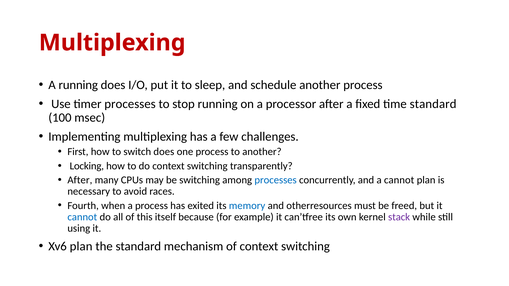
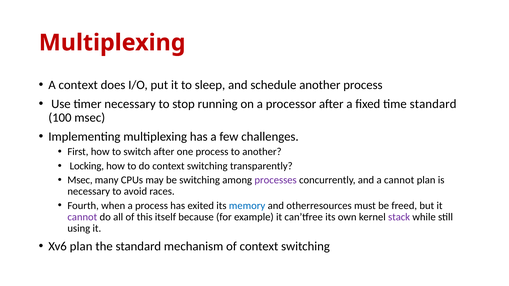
A running: running -> context
timer processes: processes -> necessary
switch does: does -> after
After at (80, 180): After -> Msec
processes at (276, 180) colour: blue -> purple
cannot at (82, 217) colour: blue -> purple
